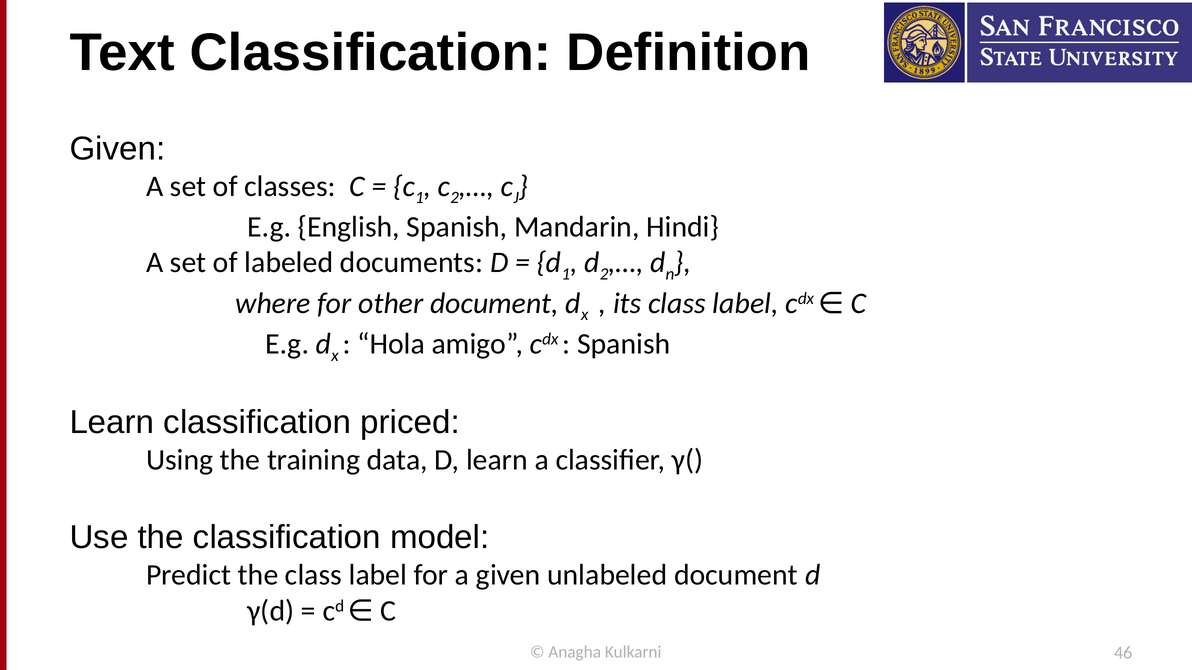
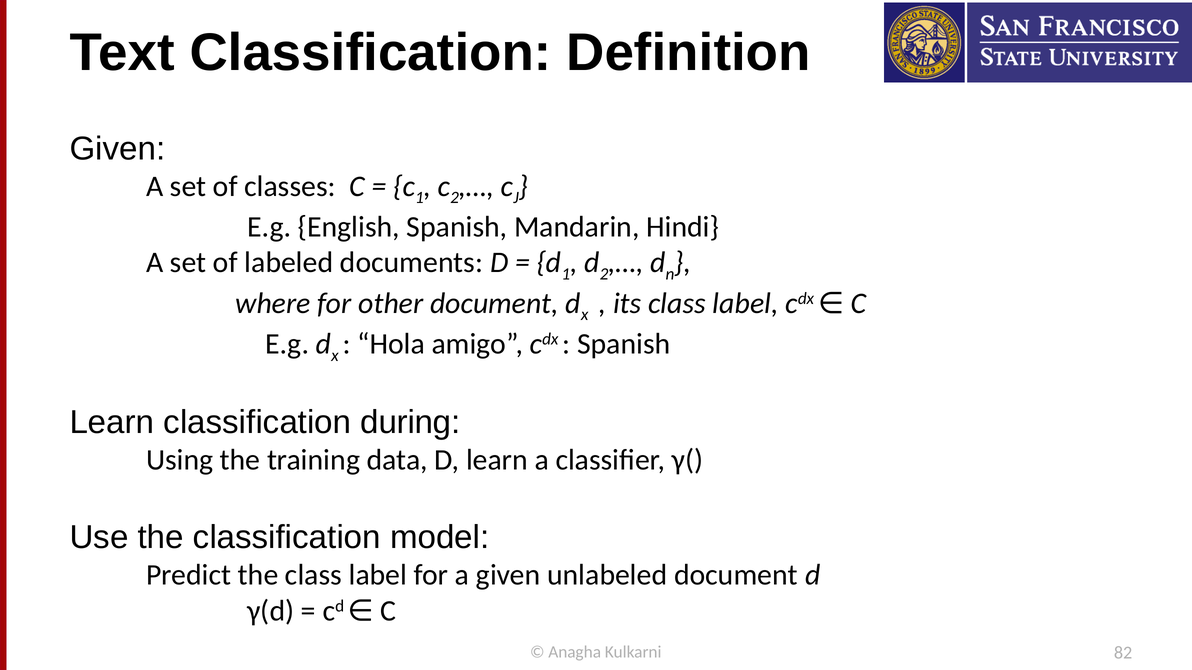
priced: priced -> during
46: 46 -> 82
